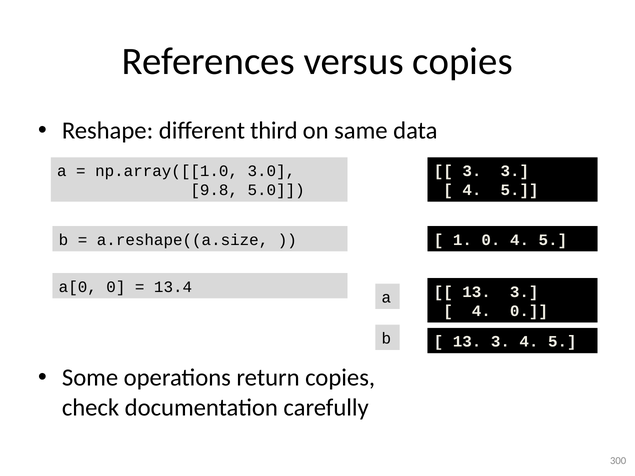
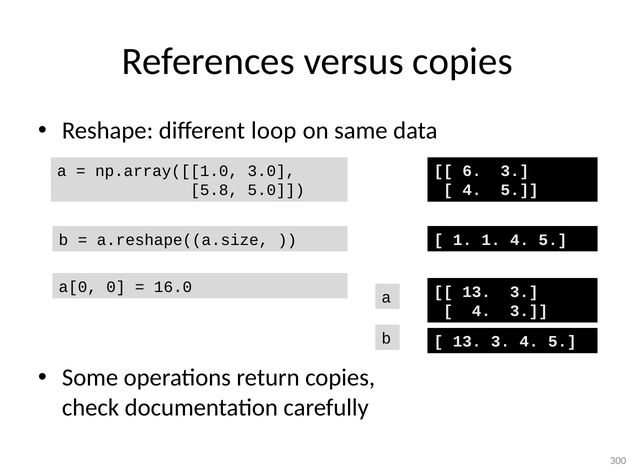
third: third -> loop
3 at (472, 171): 3 -> 6
9.8: 9.8 -> 5.8
1 0: 0 -> 1
13.4: 13.4 -> 16.0
4 0: 0 -> 3
